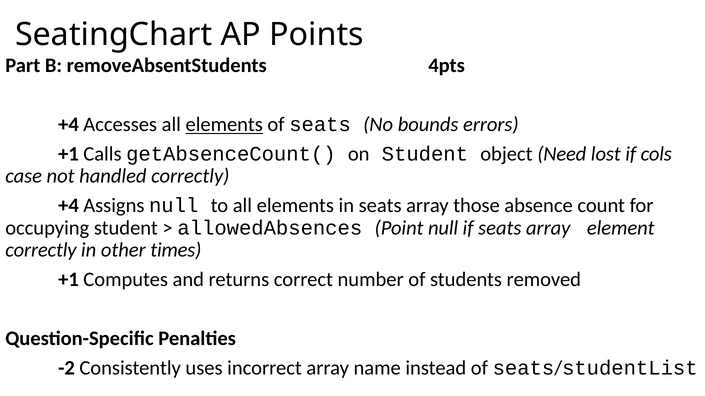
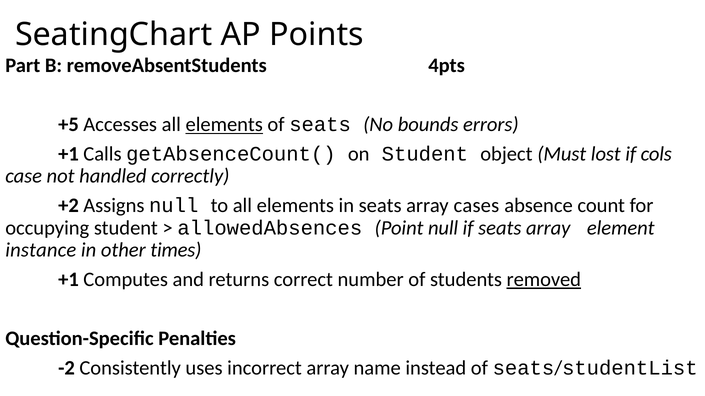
+4 at (68, 125): +4 -> +5
Need: Need -> Must
+4 at (68, 206): +4 -> +2
those: those -> cases
correctly at (41, 250): correctly -> instance
removed underline: none -> present
